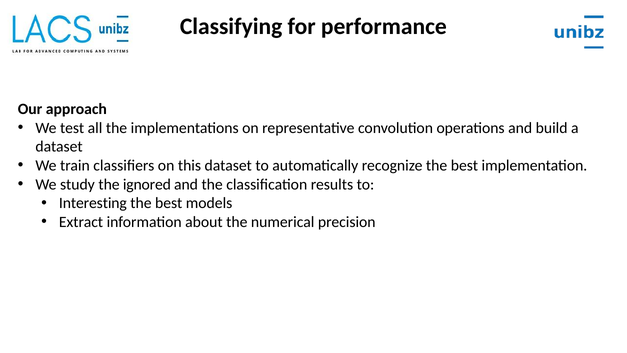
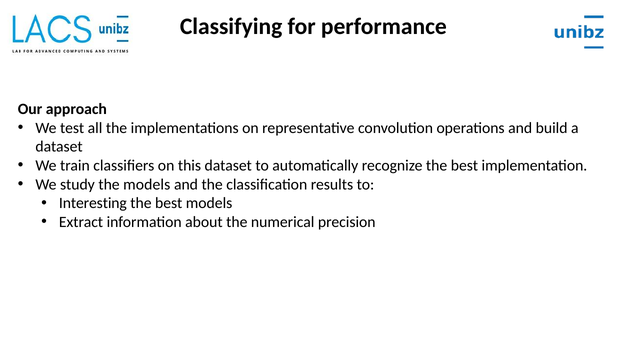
the ignored: ignored -> models
